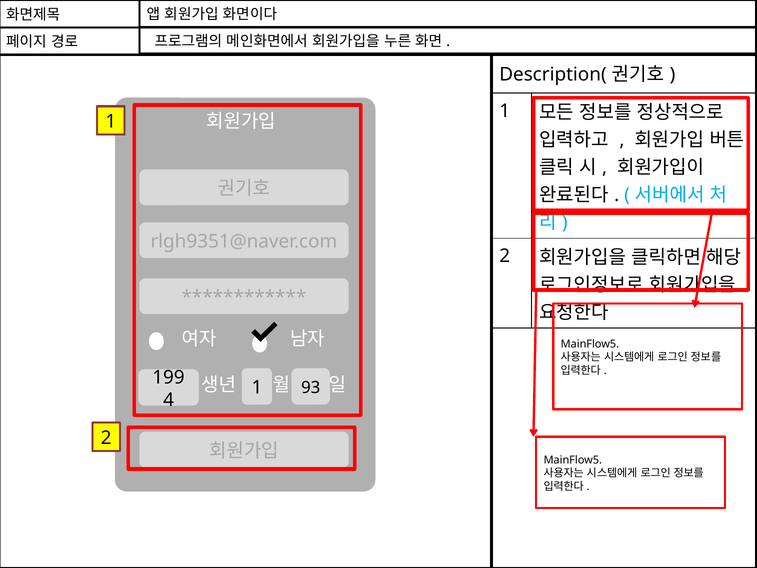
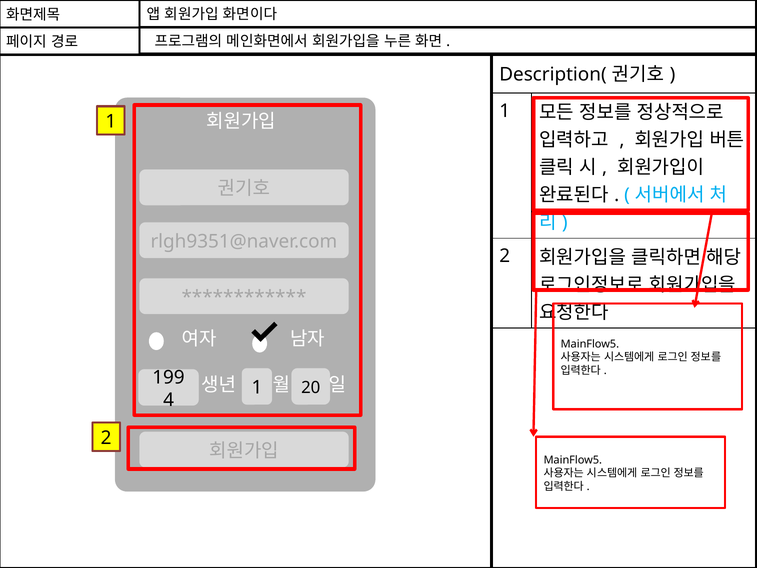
93: 93 -> 20
